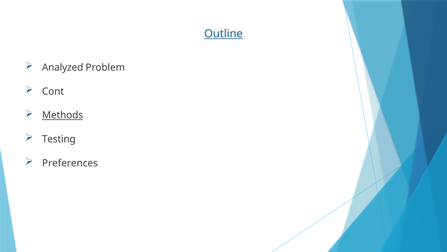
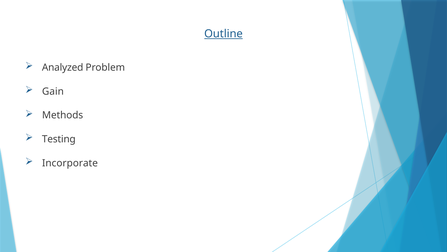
Cont: Cont -> Gain
Methods underline: present -> none
Preferences: Preferences -> Incorporate
